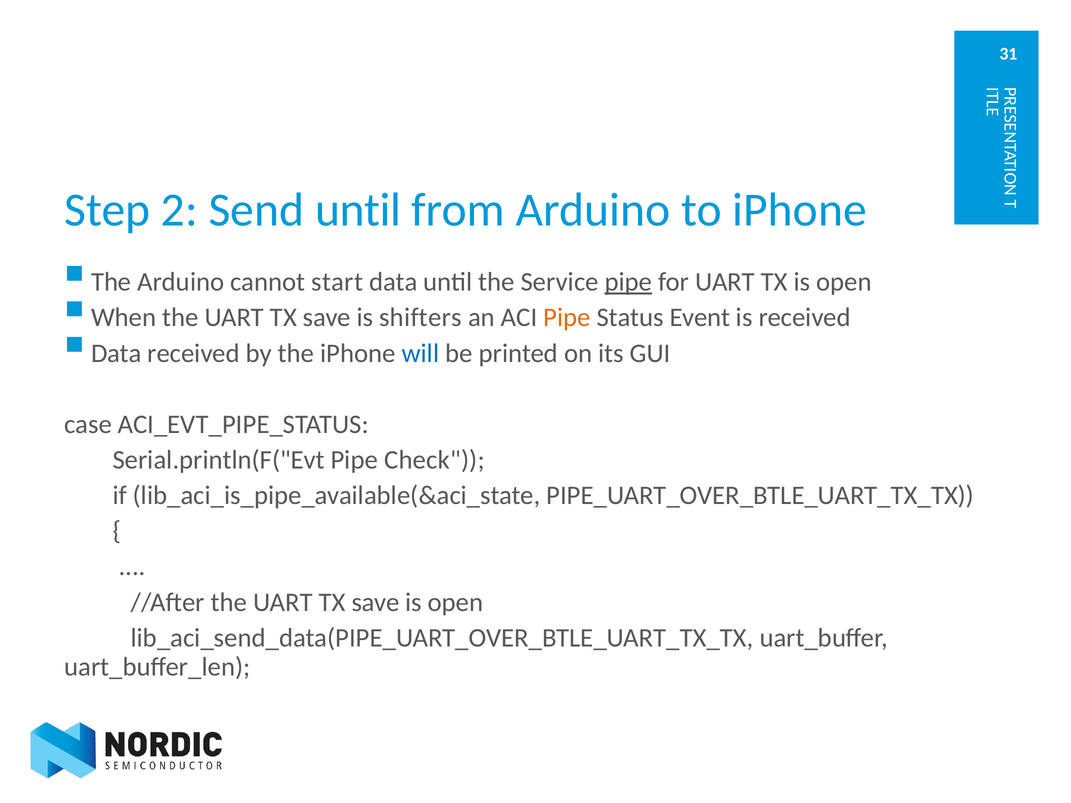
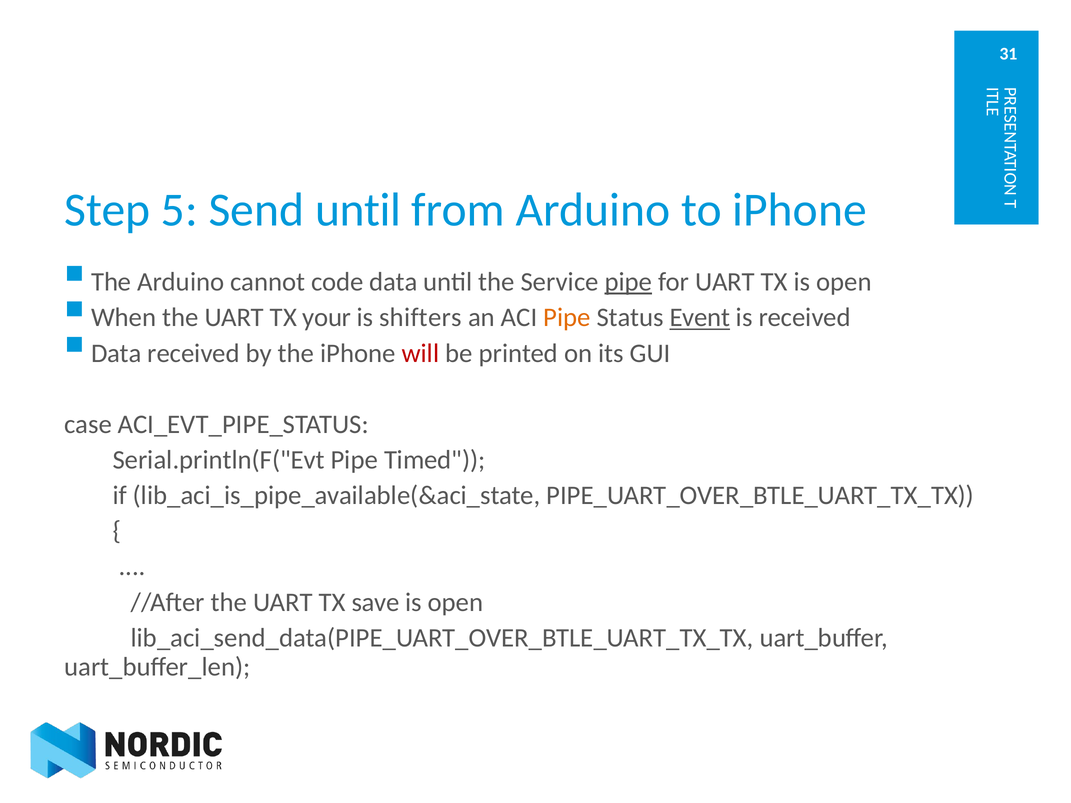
2: 2 -> 5
start: start -> code
save at (327, 318): save -> your
Event underline: none -> present
will colour: blue -> red
Check: Check -> Timed
